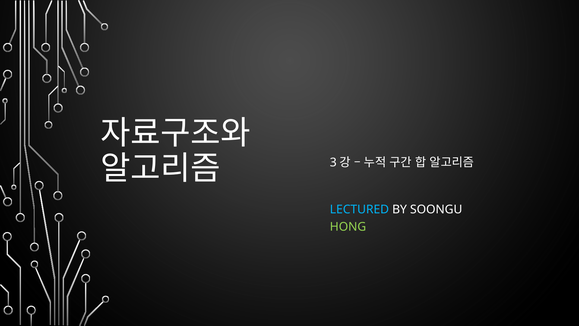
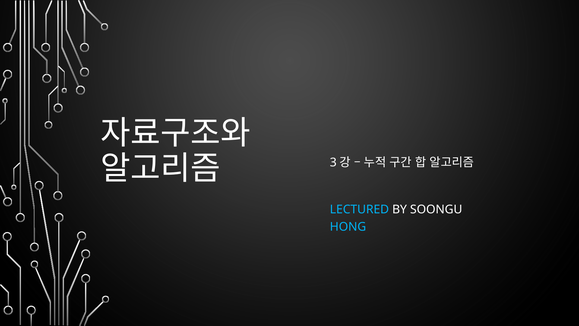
HONG colour: light green -> light blue
